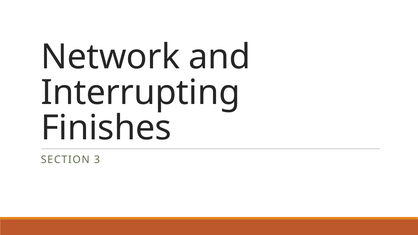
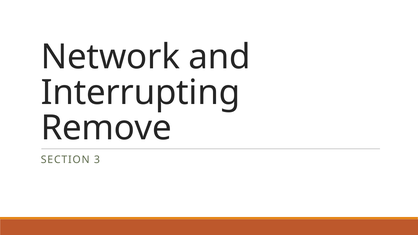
Finishes: Finishes -> Remove
